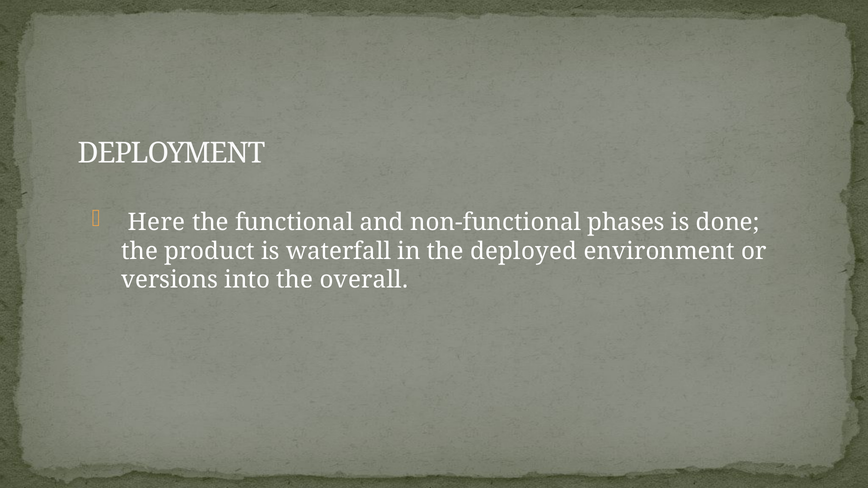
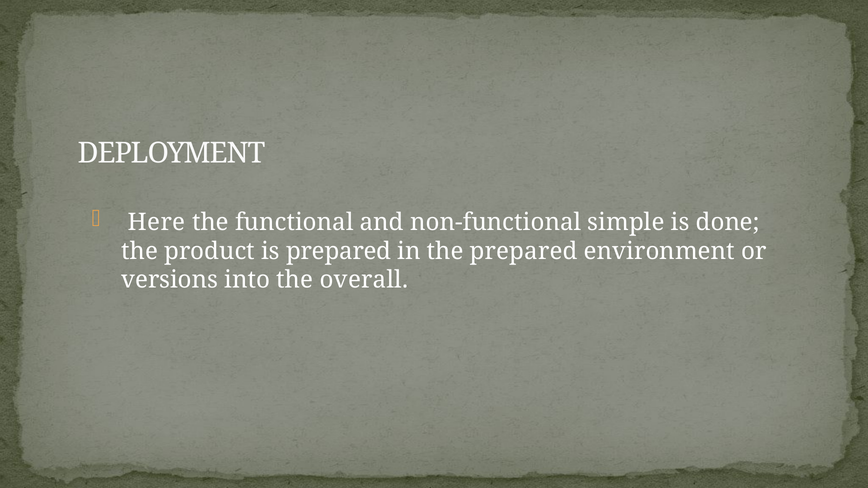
phases: phases -> simple
is waterfall: waterfall -> prepared
the deployed: deployed -> prepared
